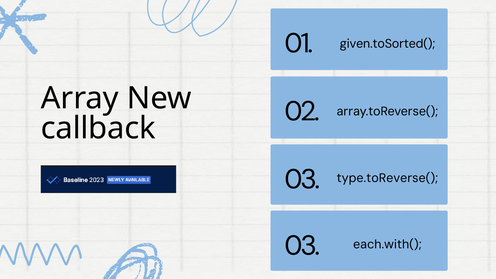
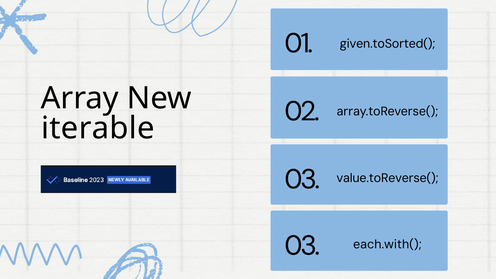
callback: callback -> iterable
type.toReverse(: type.toReverse( -> value.toReverse(
